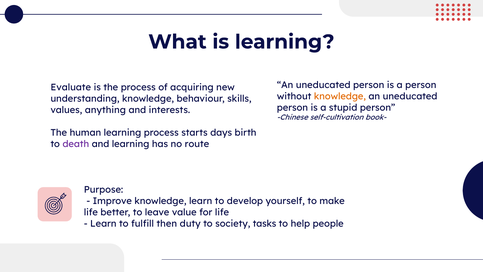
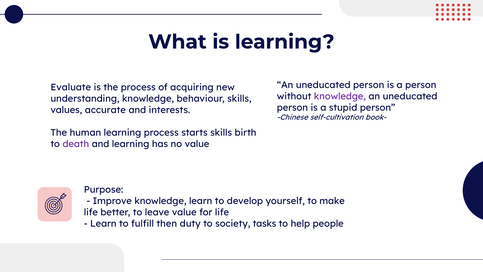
knowledge at (340, 96) colour: orange -> purple
anything: anything -> accurate
starts days: days -> skills
no route: route -> value
